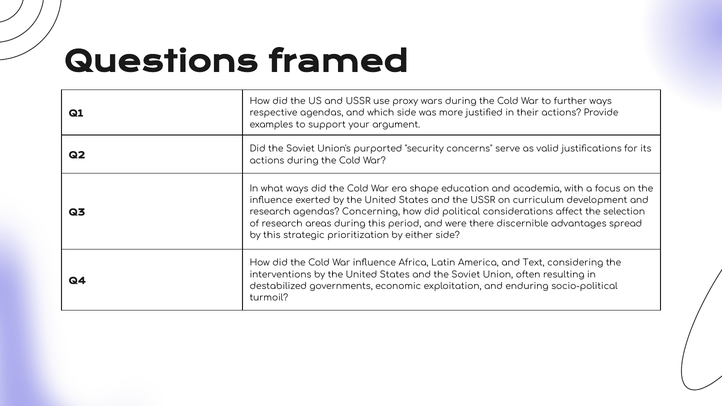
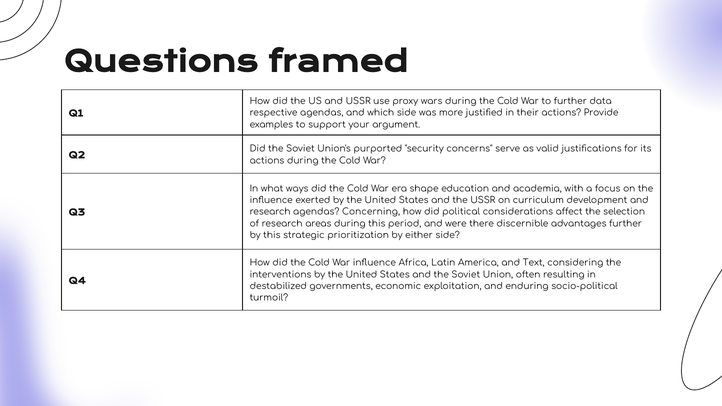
further ways: ways -> data
advantages spread: spread -> further
